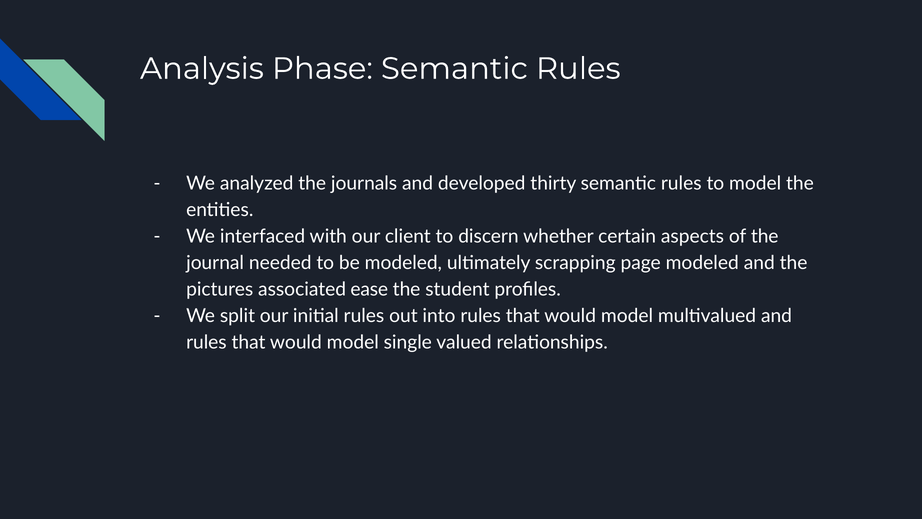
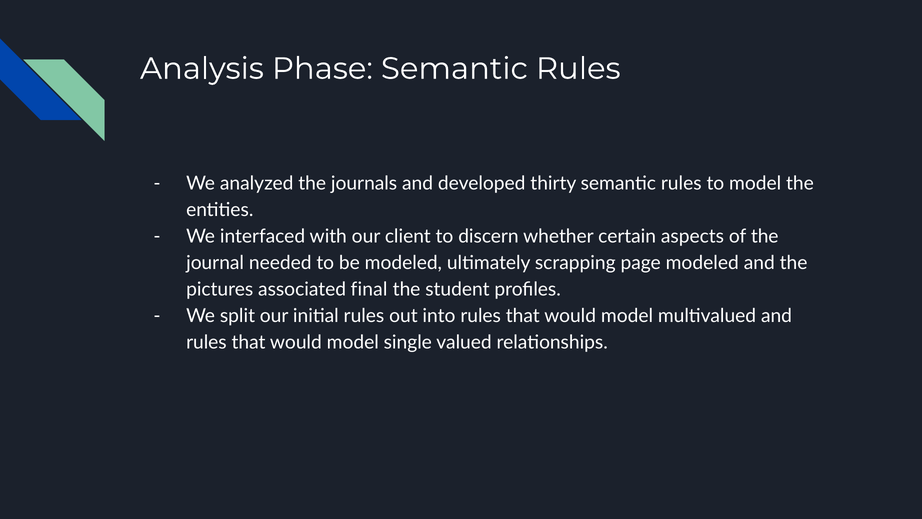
ease: ease -> final
